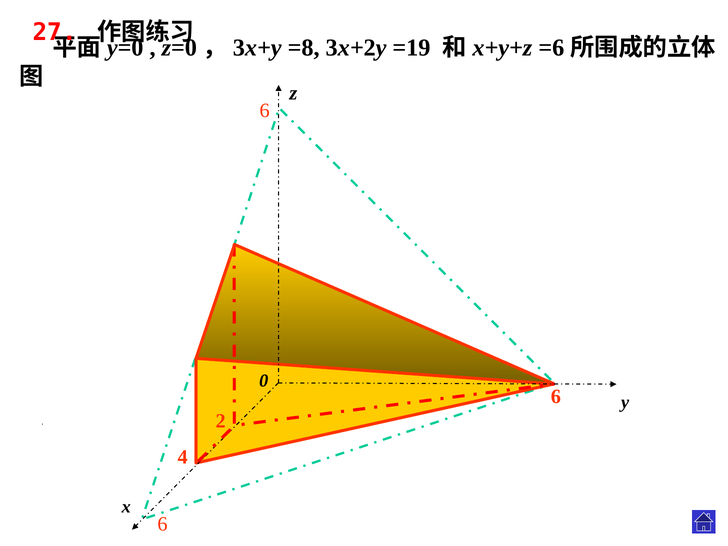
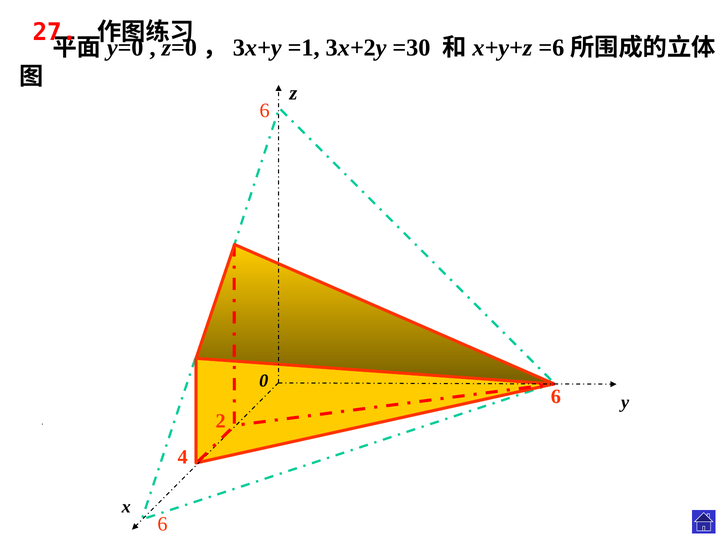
=8: =8 -> =1
=19: =19 -> =30
